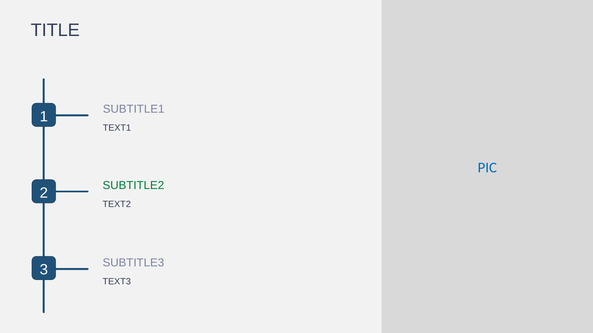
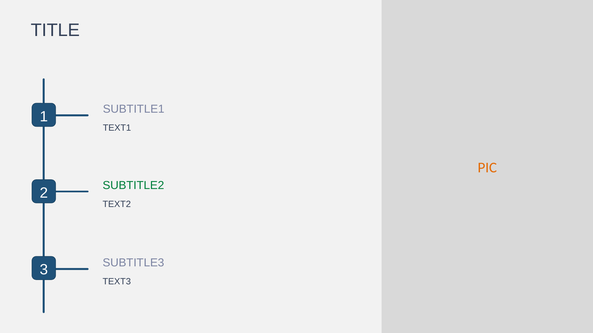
PIC colour: blue -> orange
